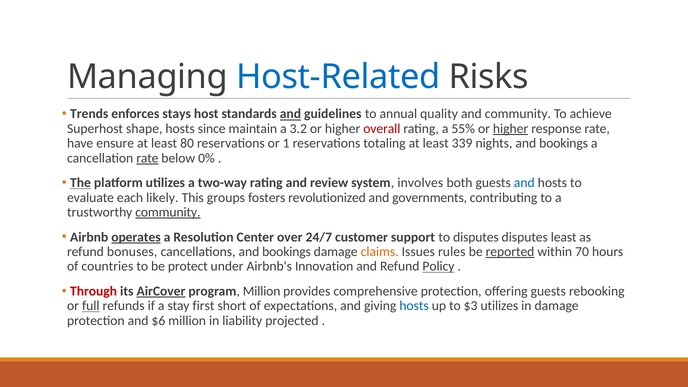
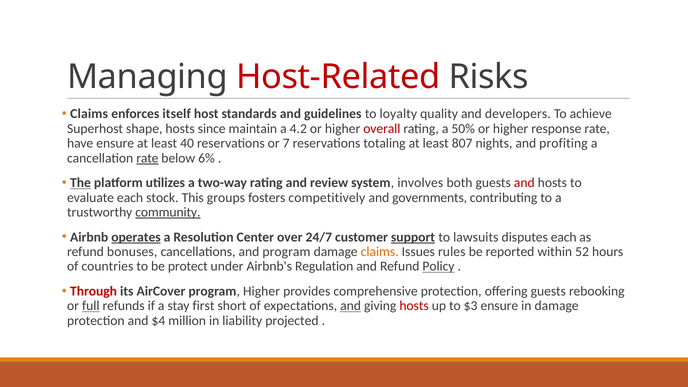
Host-Related colour: blue -> red
Trends at (89, 114): Trends -> Claims
stays: stays -> itself
and at (290, 114) underline: present -> none
annual: annual -> loyalty
and community: community -> developers
3.2: 3.2 -> 4.2
55%: 55% -> 50%
higher at (511, 129) underline: present -> none
80: 80 -> 40
1: 1 -> 7
339: 339 -> 807
nights and bookings: bookings -> profiting
0%: 0% -> 6%
and at (524, 183) colour: blue -> red
likely: likely -> stock
revolutionized: revolutionized -> competitively
support underline: none -> present
to disputes: disputes -> lawsuits
disputes least: least -> each
cancellations and bookings: bookings -> program
reported underline: present -> none
70: 70 -> 52
Innovation: Innovation -> Regulation
AirCover underline: present -> none
program Million: Million -> Higher
and at (351, 306) underline: none -> present
hosts at (414, 306) colour: blue -> red
$3 utilizes: utilizes -> ensure
$6: $6 -> $4
